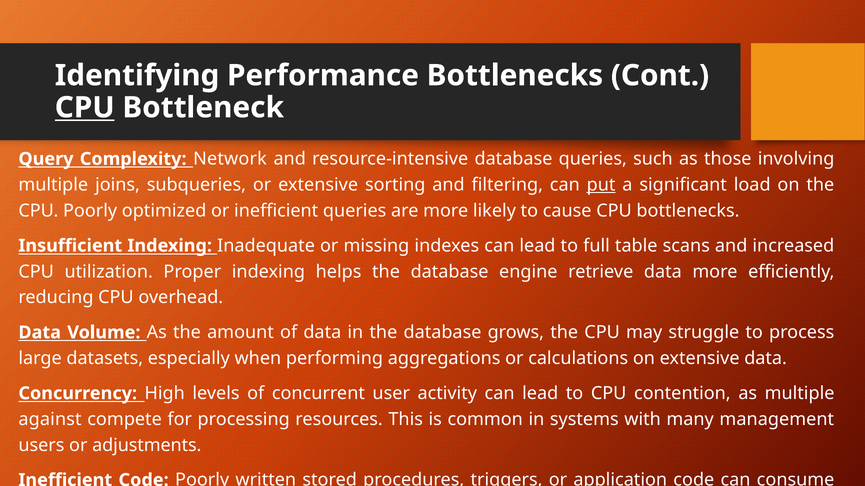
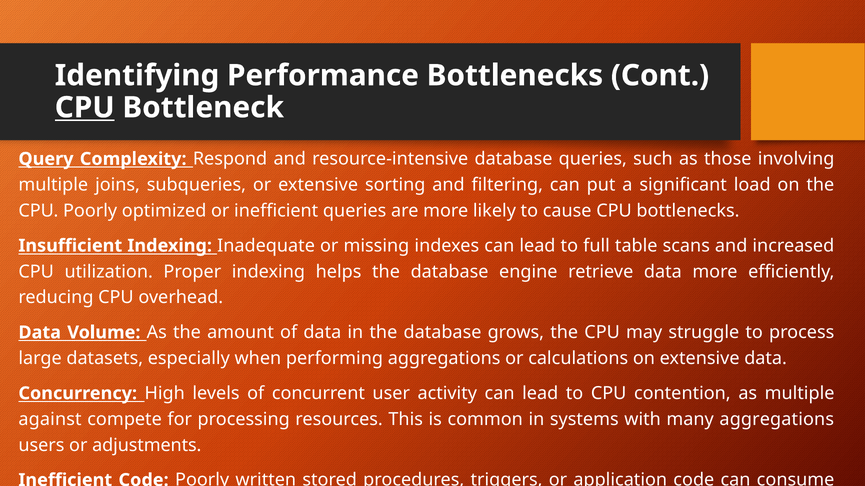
Network: Network -> Respond
put underline: present -> none
many management: management -> aggregations
